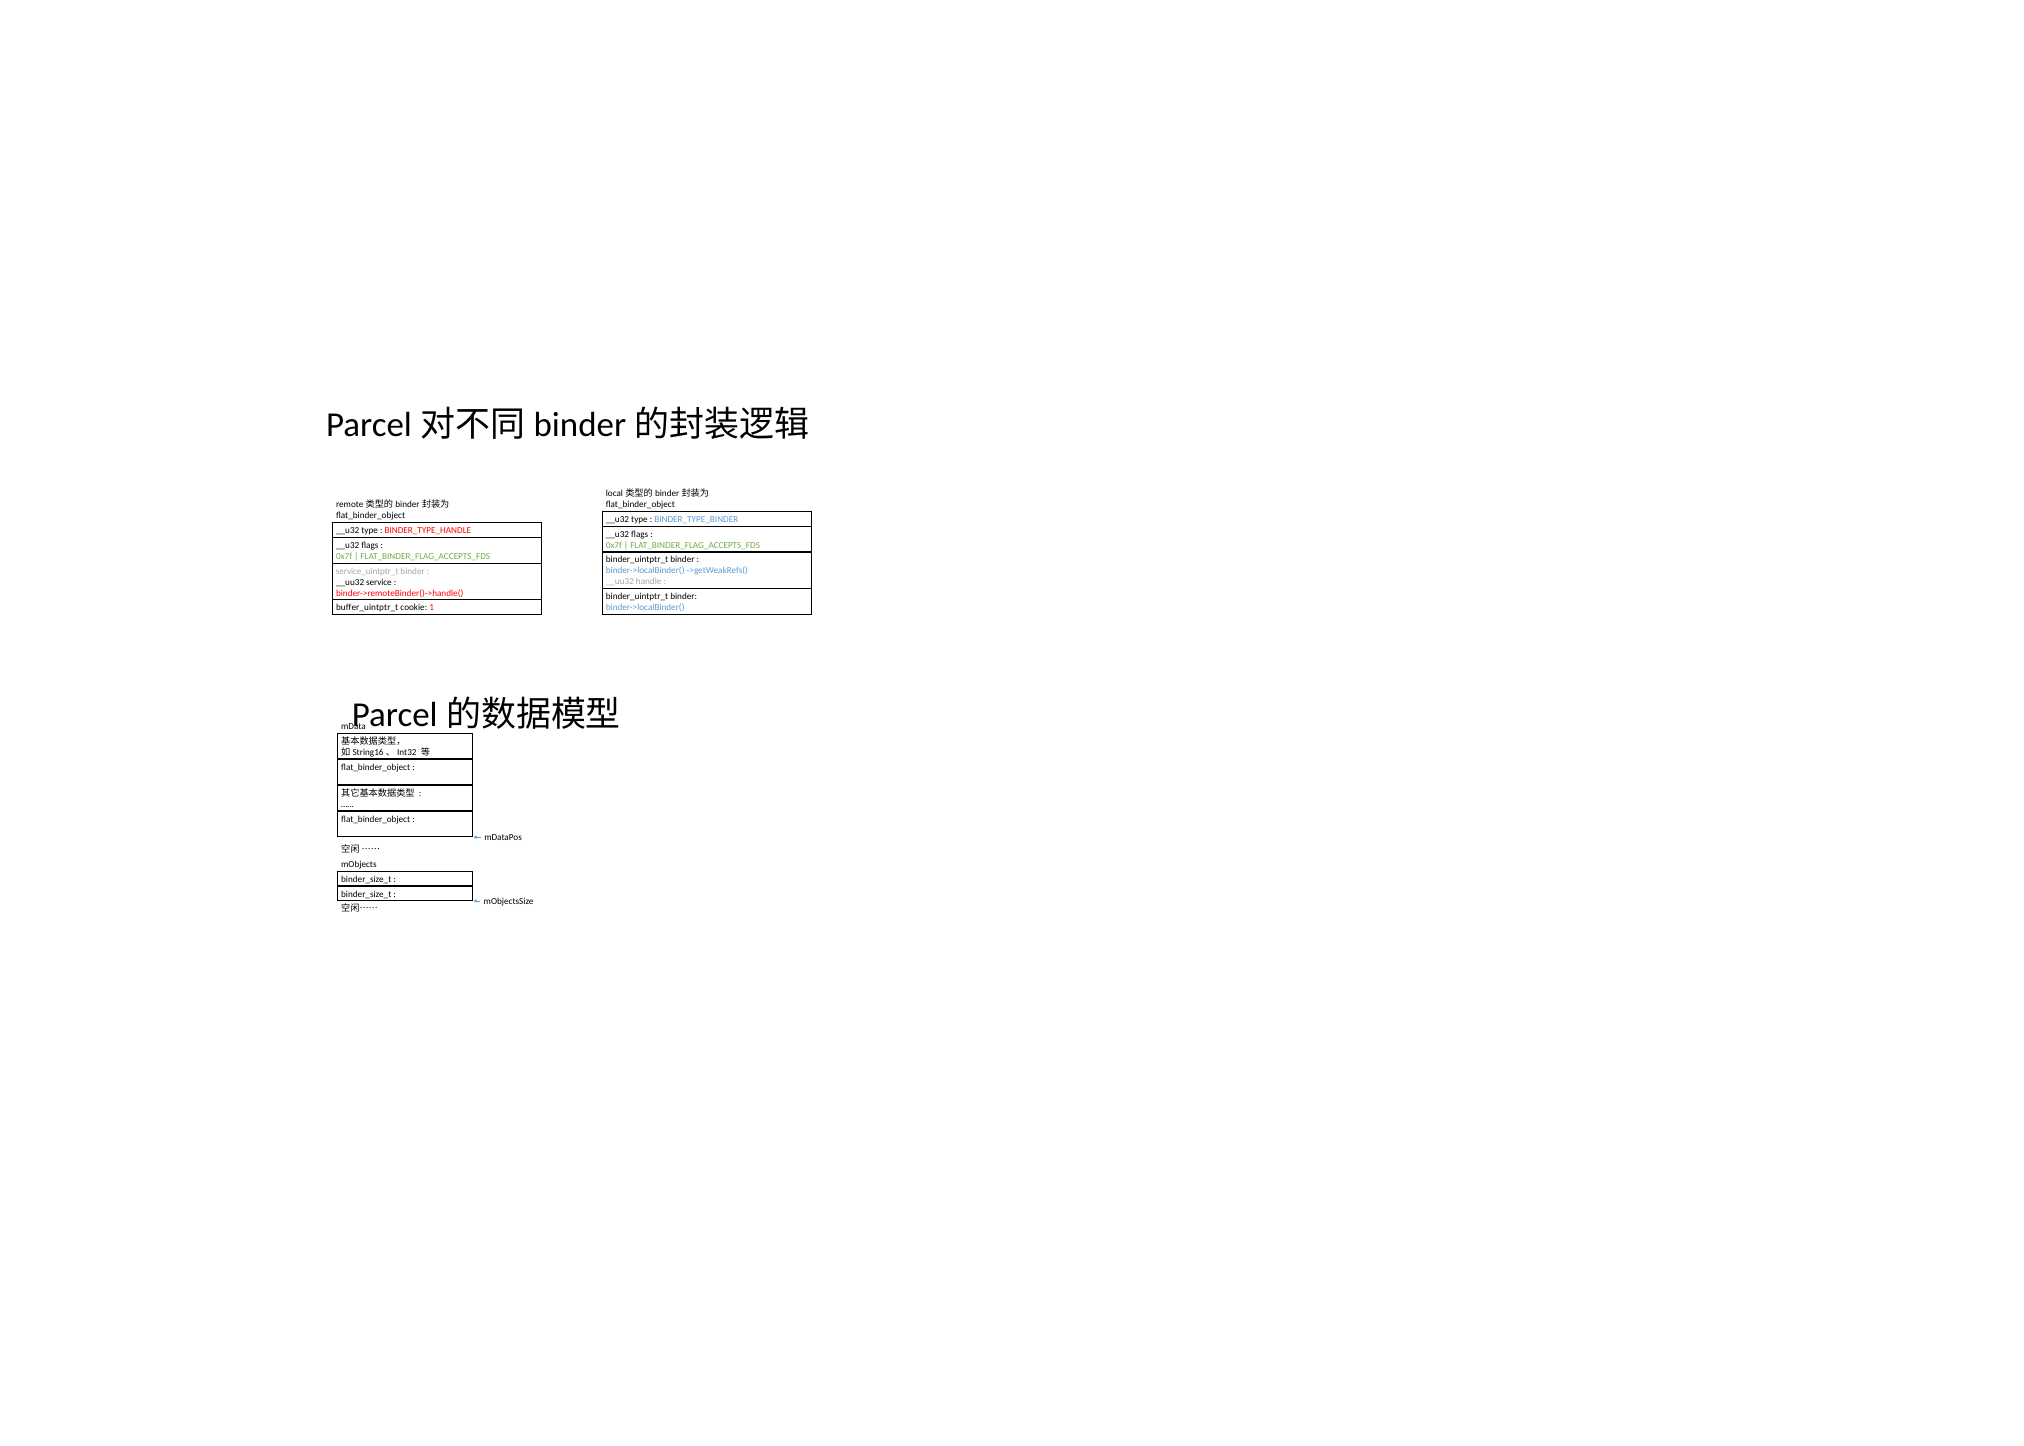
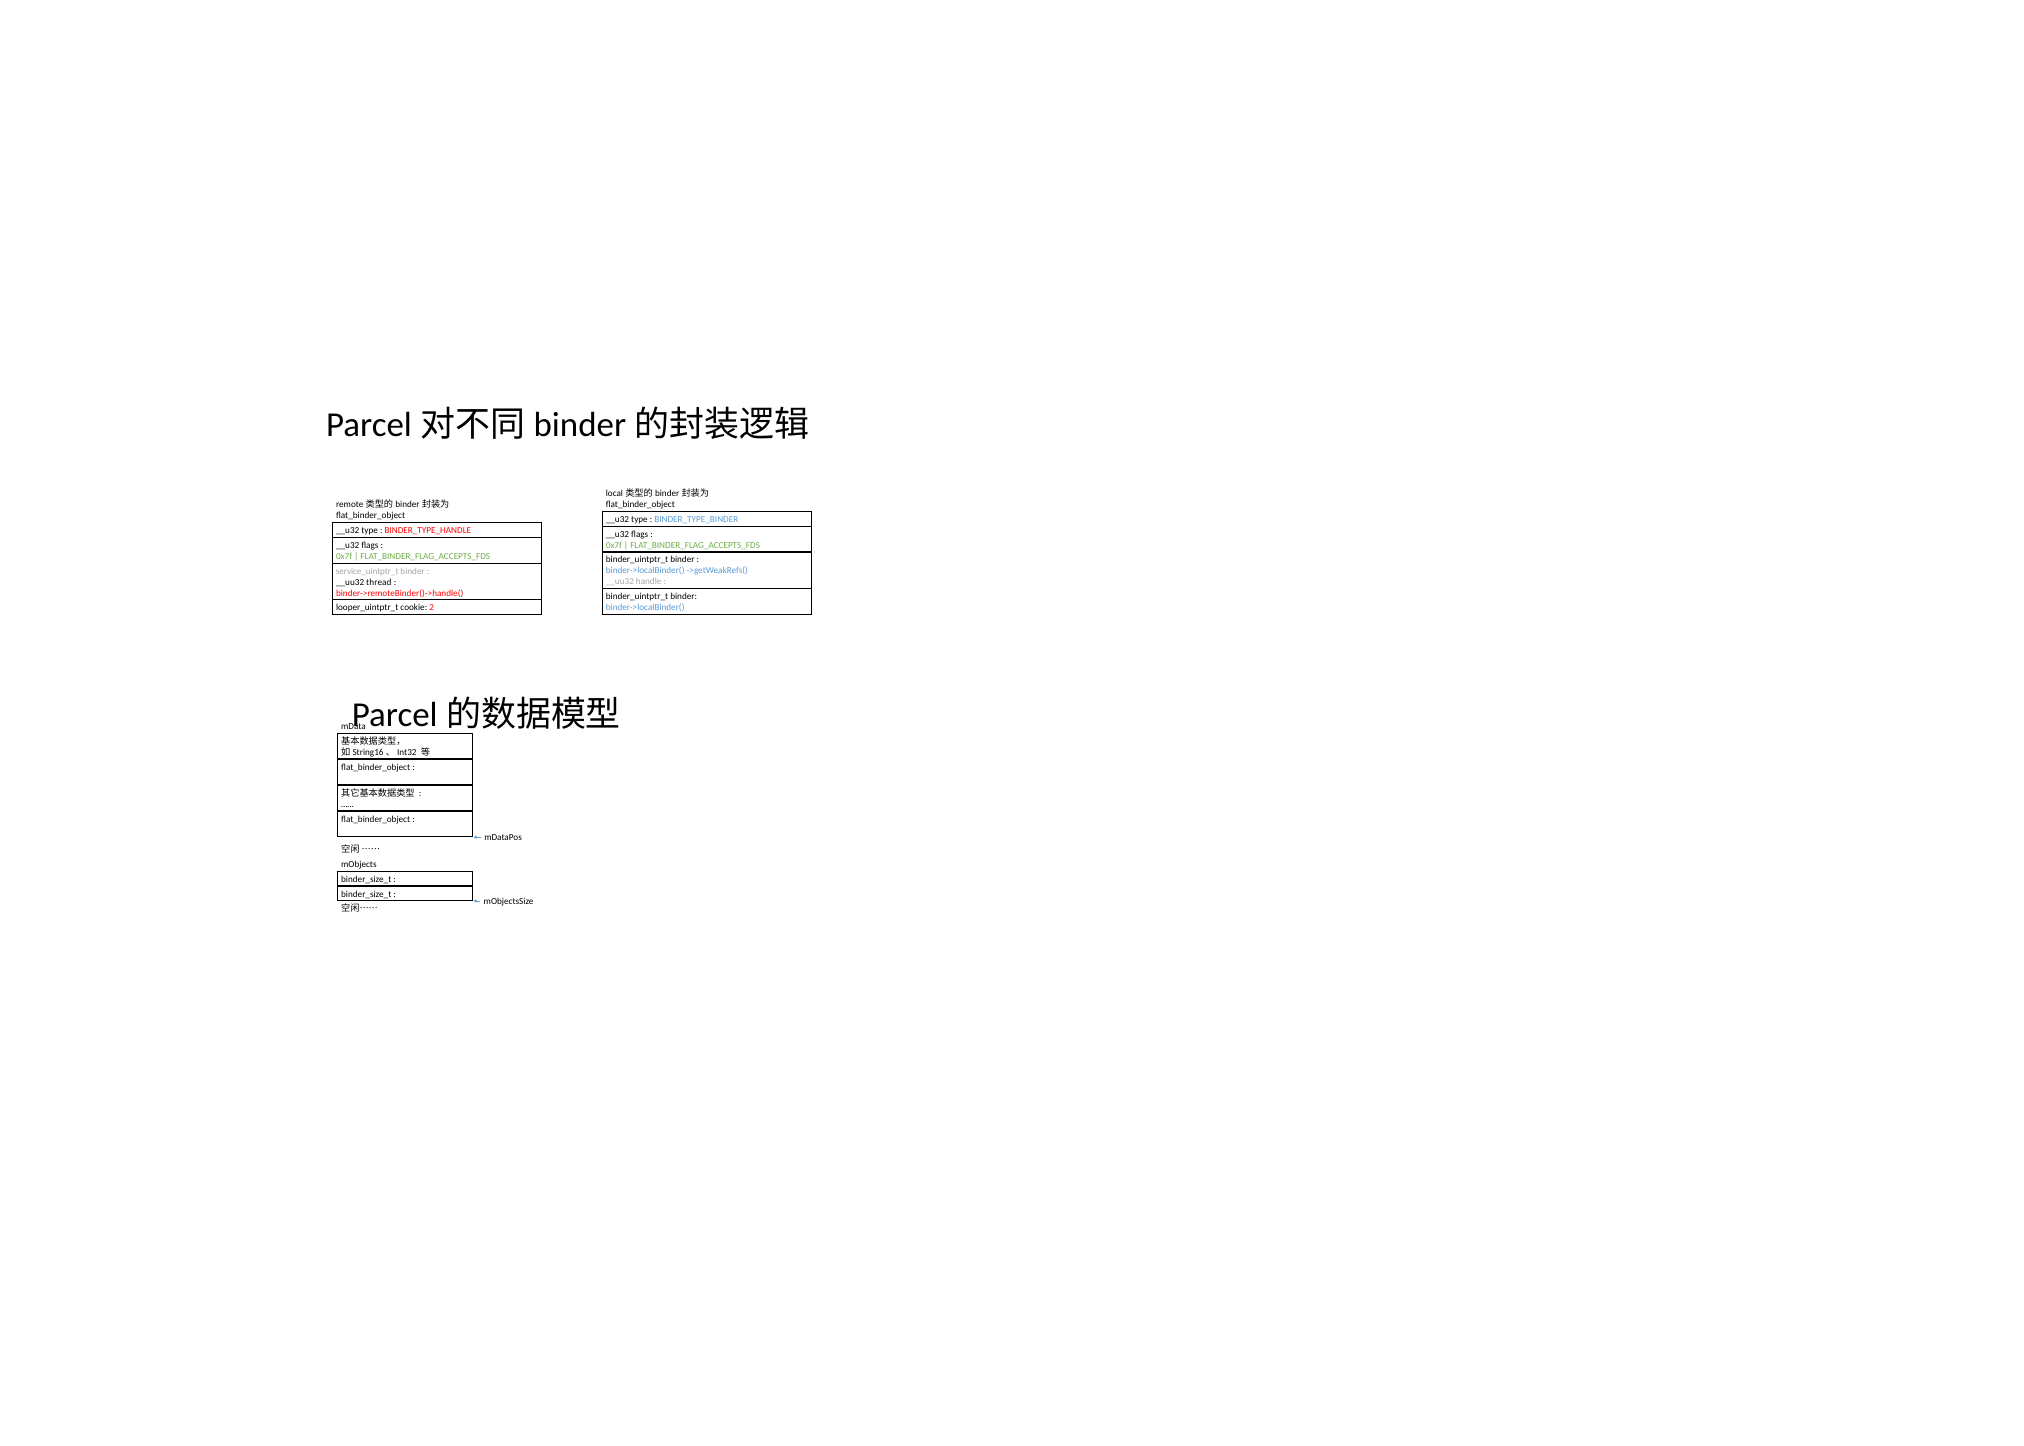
service: service -> thread
buffer_uintptr_t: buffer_uintptr_t -> looper_uintptr_t
1: 1 -> 2
